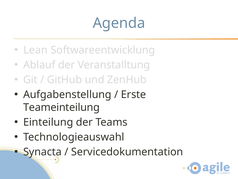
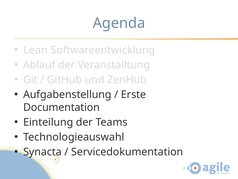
Teameinteilung: Teameinteilung -> Documentation
